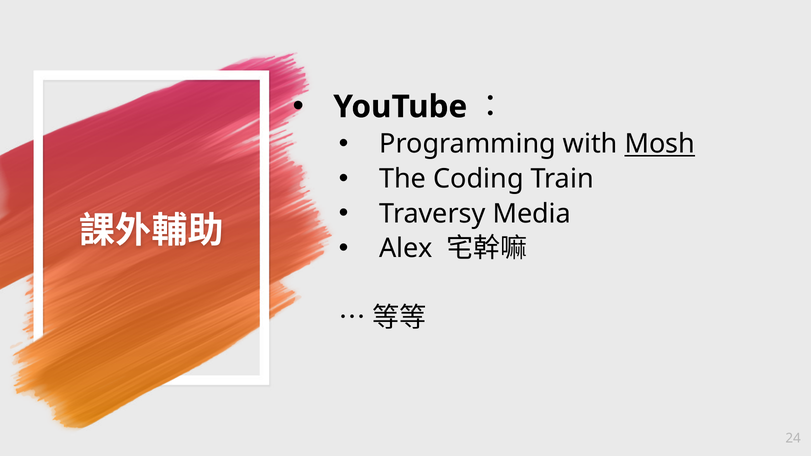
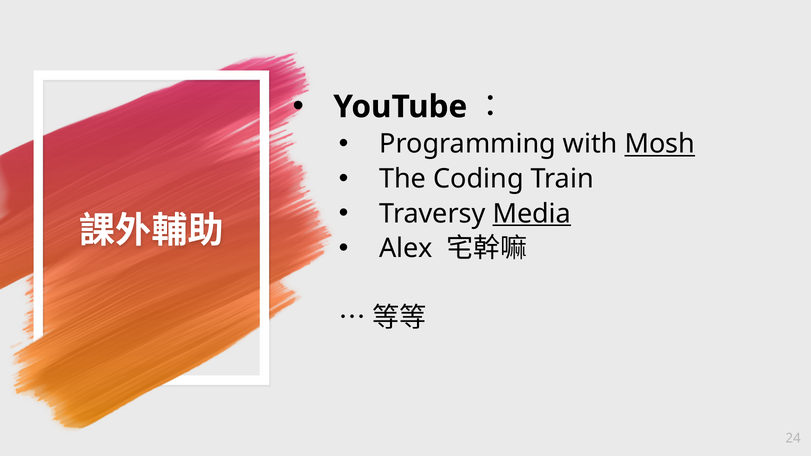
Media underline: none -> present
